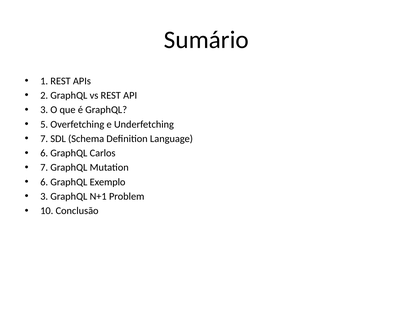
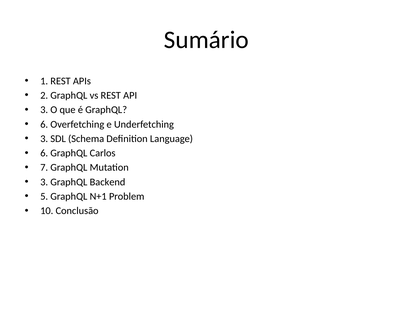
5 at (44, 125): 5 -> 6
7 at (44, 139): 7 -> 3
6 at (44, 182): 6 -> 3
Exemplo: Exemplo -> Backend
3 at (44, 197): 3 -> 5
